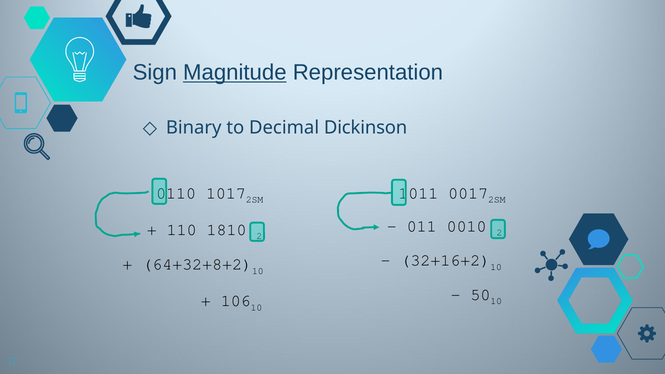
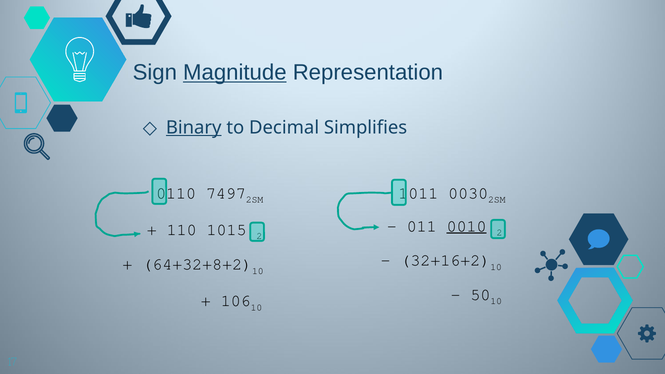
Binary underline: none -> present
Dickinson: Dickinson -> Simplifies
0017: 0017 -> 0030
1017: 1017 -> 7497
0010 underline: none -> present
1810: 1810 -> 1015
